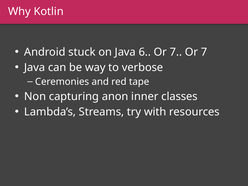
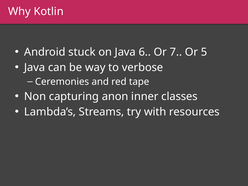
7 Or 7: 7 -> 5
